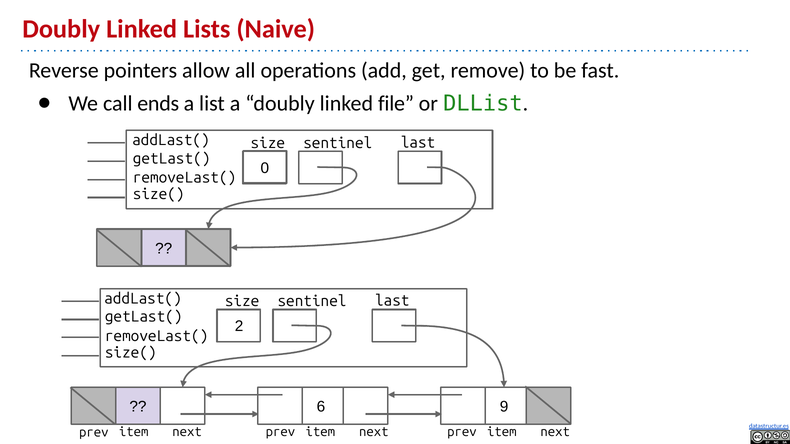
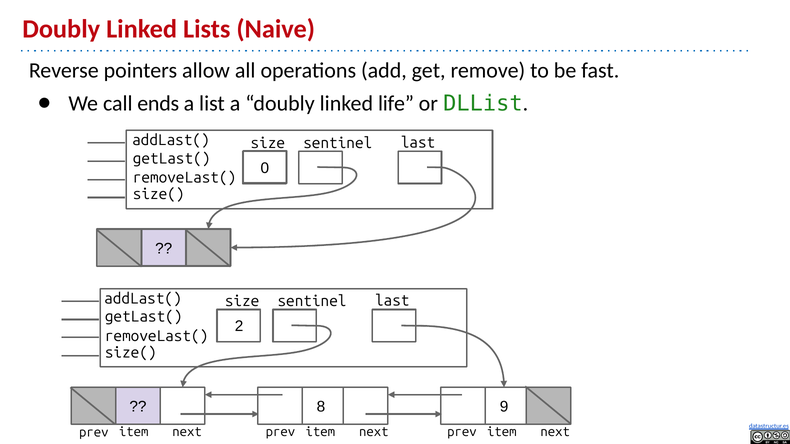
file: file -> life
6: 6 -> 8
